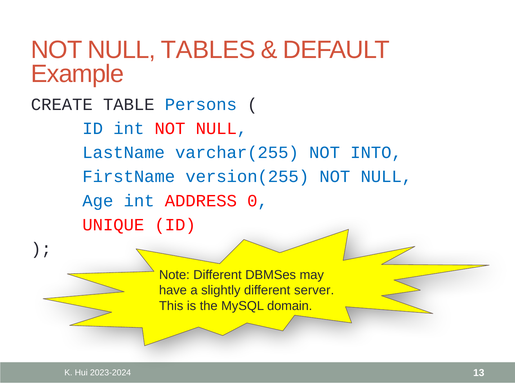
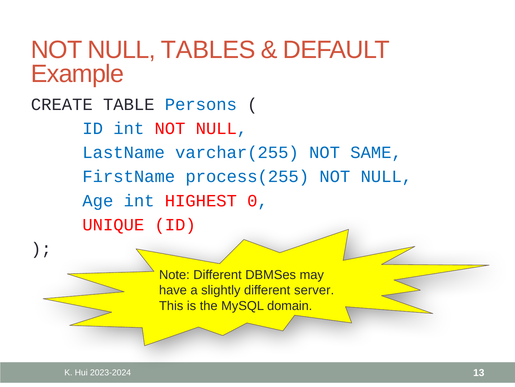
INTO: INTO -> SAME
version(255: version(255 -> process(255
ADDRESS: ADDRESS -> HIGHEST
